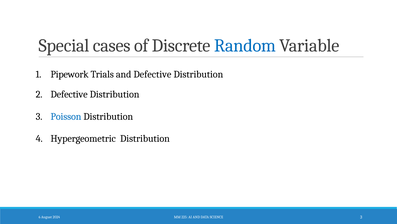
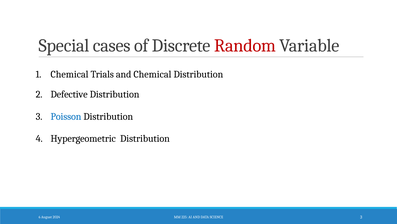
Random colour: blue -> red
Pipework at (70, 74): Pipework -> Chemical
and Defective: Defective -> Chemical
